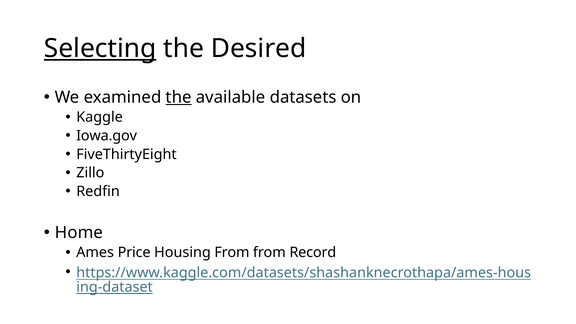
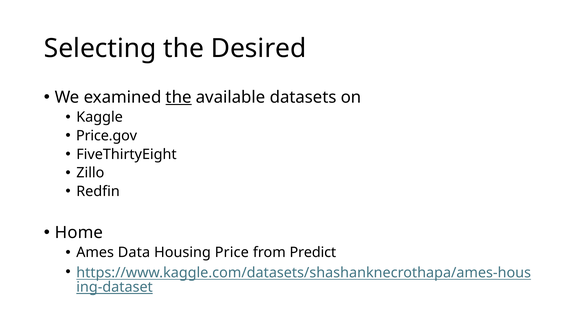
Selecting underline: present -> none
Iowa.gov: Iowa.gov -> Price.gov
Price: Price -> Data
Housing From: From -> Price
Record: Record -> Predict
